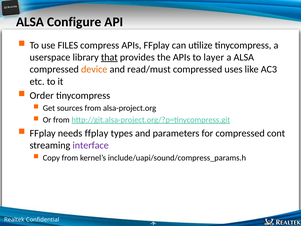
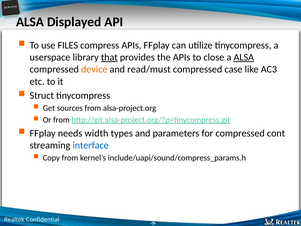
Configure: Configure -> Displayed
layer: layer -> close
ALSA at (244, 57) underline: none -> present
uses: uses -> case
Order: Order -> Struct
needs ffplay: ffplay -> width
interface colour: purple -> blue
